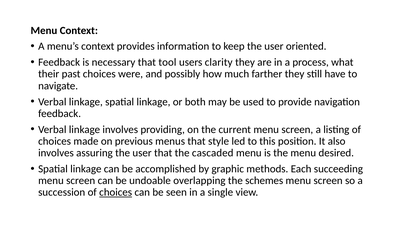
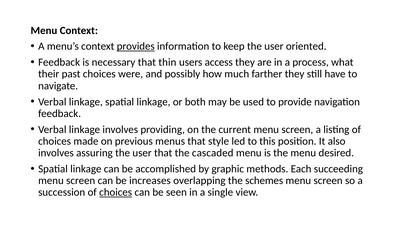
provides underline: none -> present
tool: tool -> thin
clarity: clarity -> access
undoable: undoable -> increases
